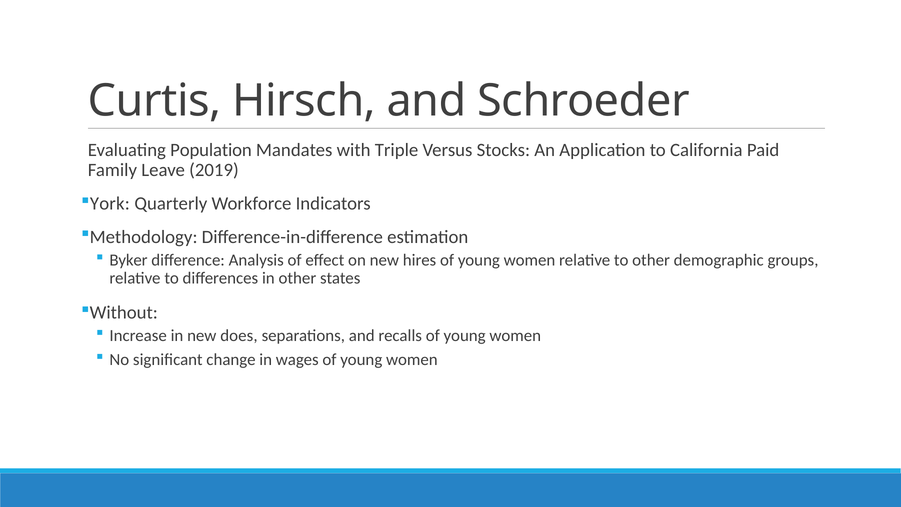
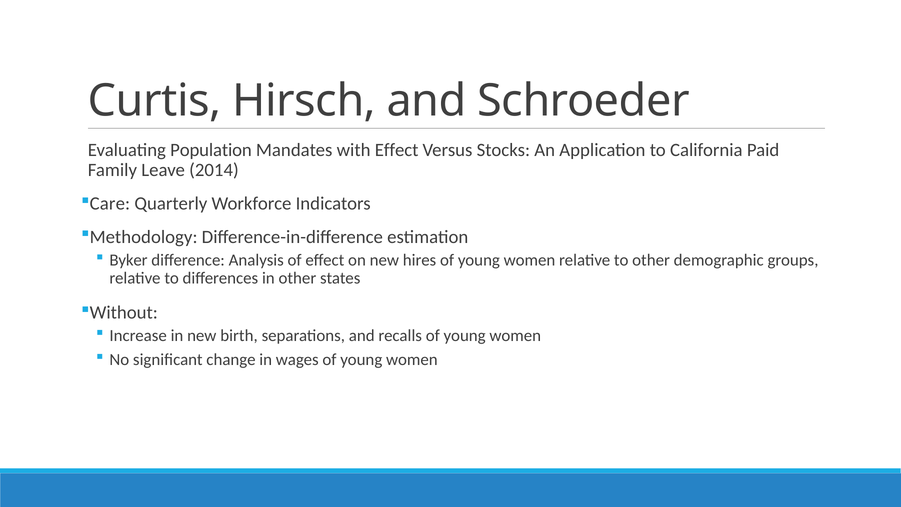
with Triple: Triple -> Effect
2019: 2019 -> 2014
York: York -> Care
does: does -> birth
